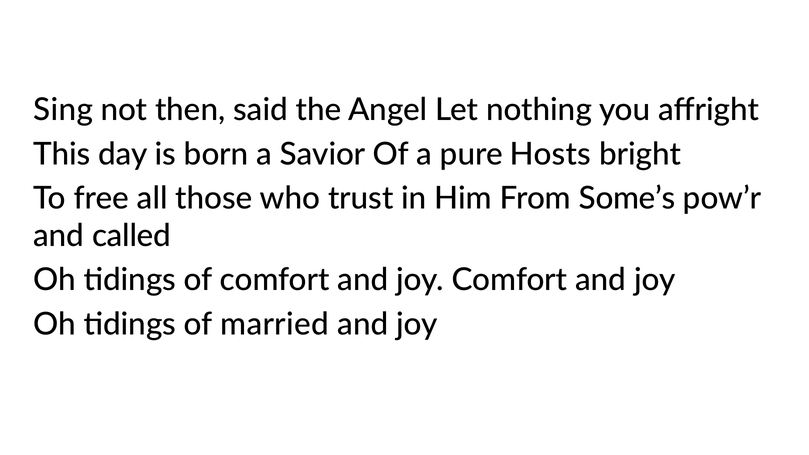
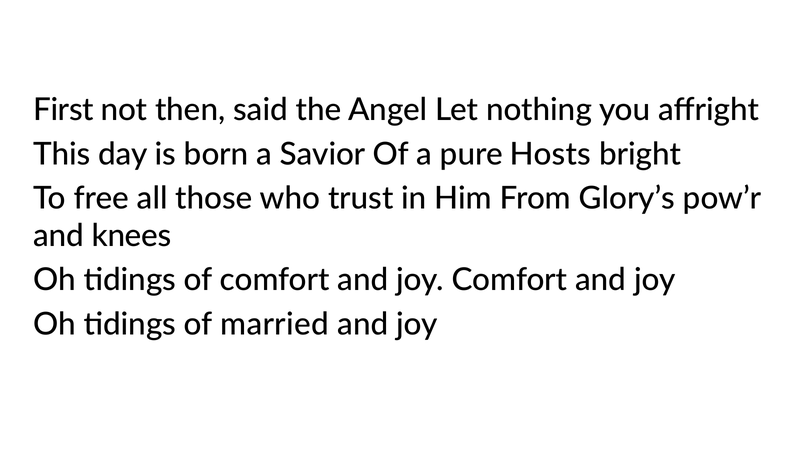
Sing: Sing -> First
Some’s: Some’s -> Glory’s
called: called -> knees
